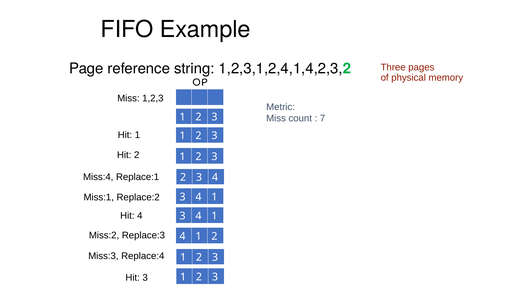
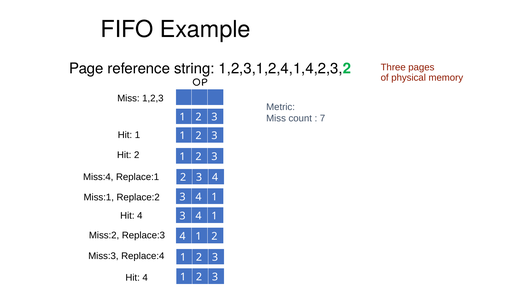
3 at (145, 278): 3 -> 4
